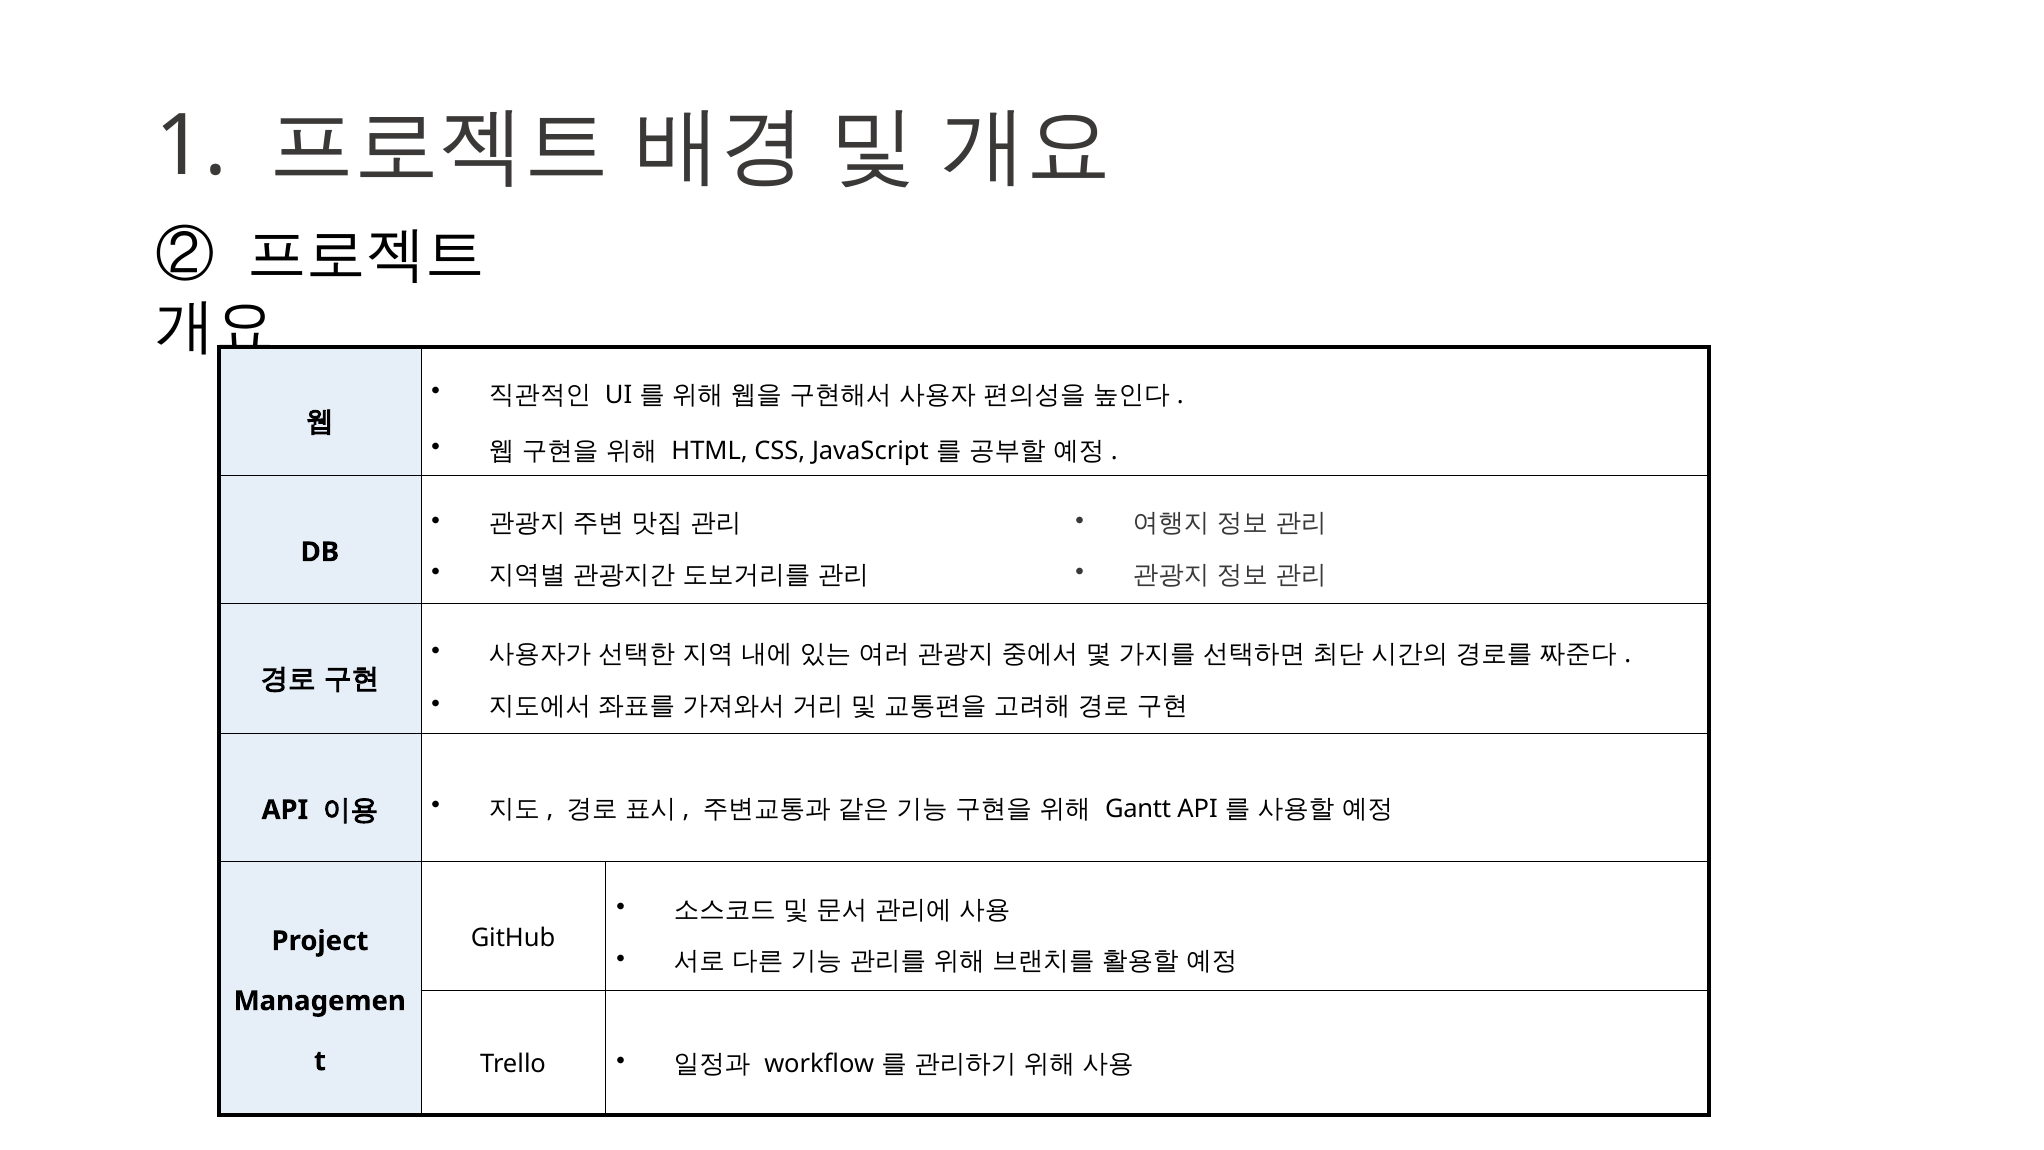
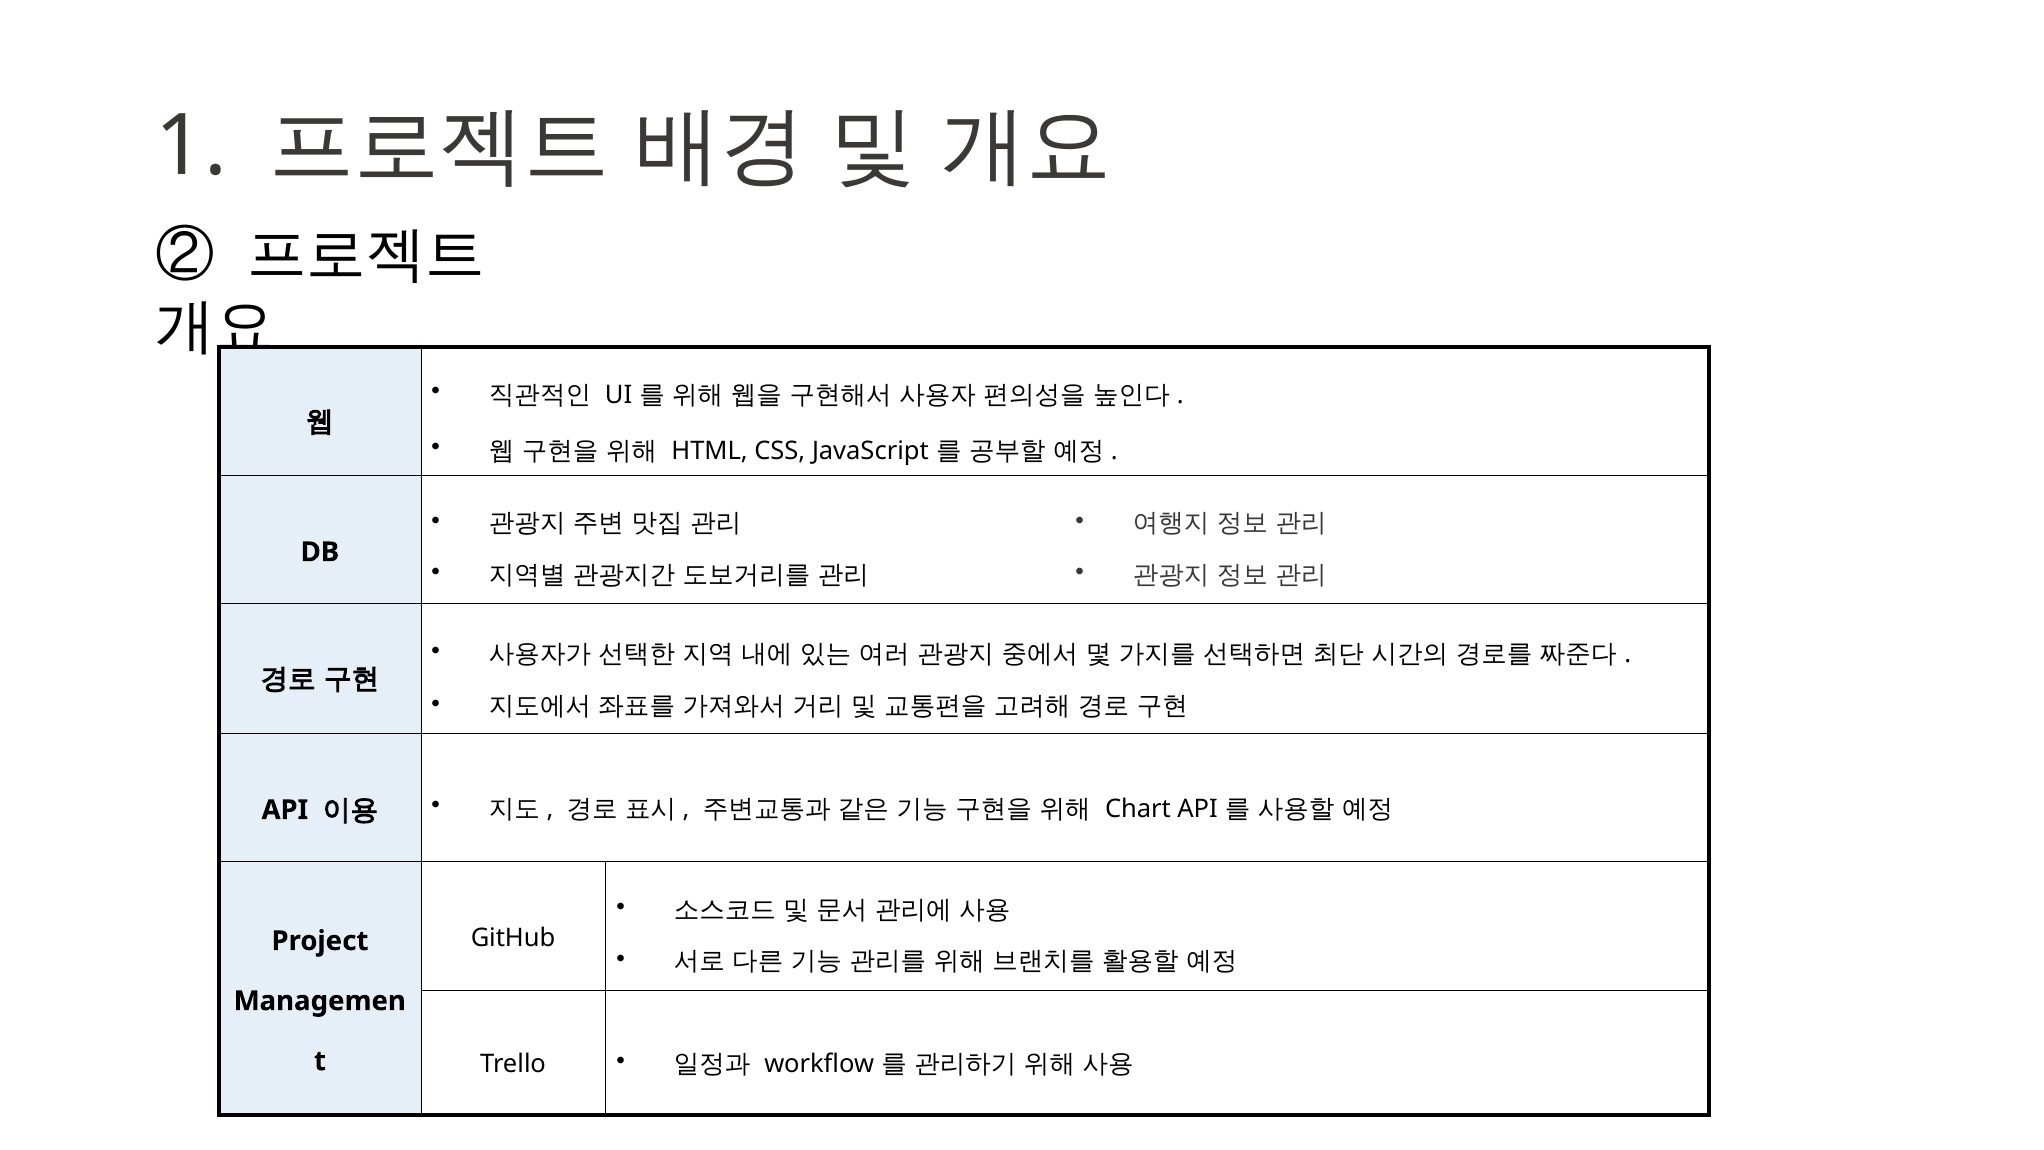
Gantt: Gantt -> Chart
